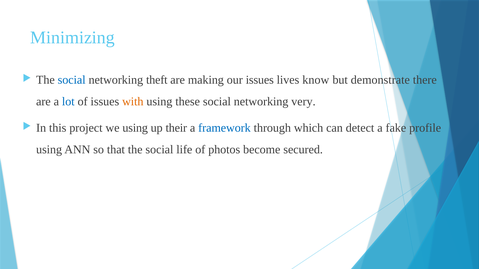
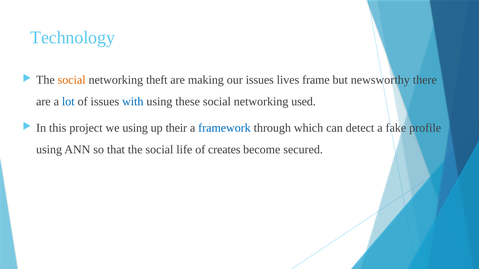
Minimizing: Minimizing -> Technology
social at (72, 80) colour: blue -> orange
know: know -> frame
demonstrate: demonstrate -> newsworthy
with colour: orange -> blue
very: very -> used
photos: photos -> creates
